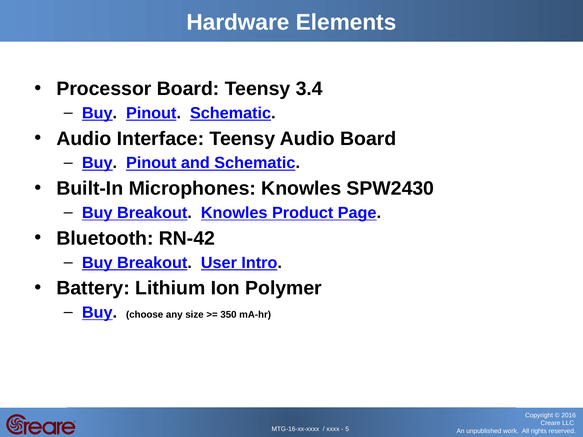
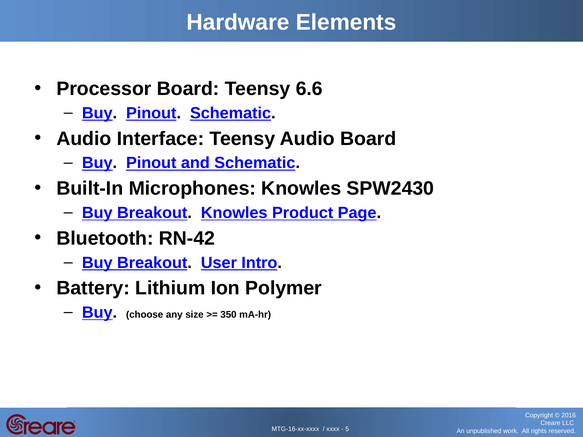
3.4: 3.4 -> 6.6
